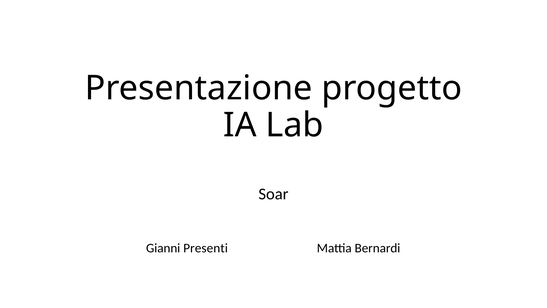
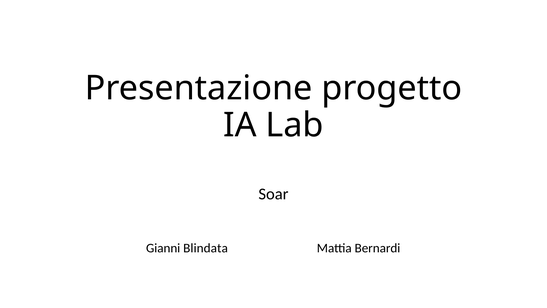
Presenti: Presenti -> Blindata
